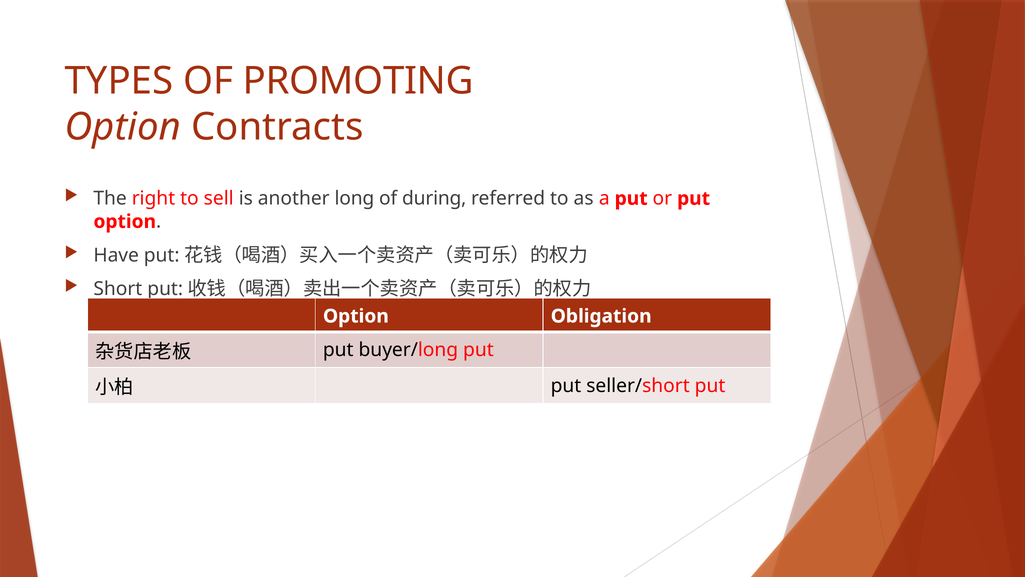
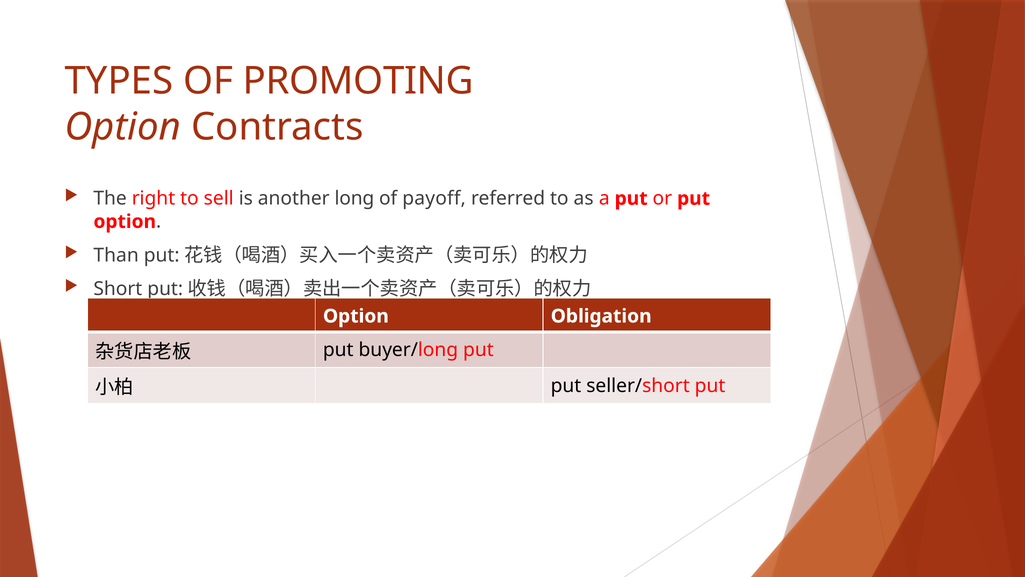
during: during -> payoff
Have: Have -> Than
